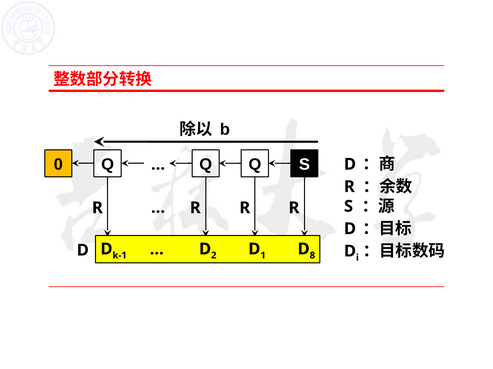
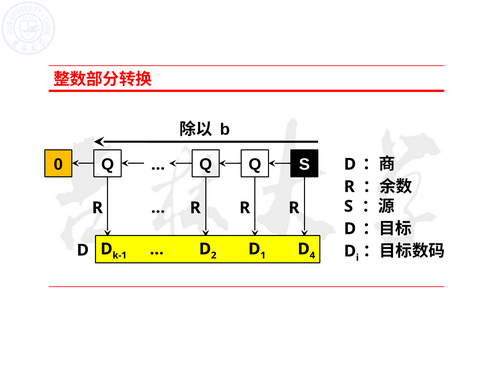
8: 8 -> 4
